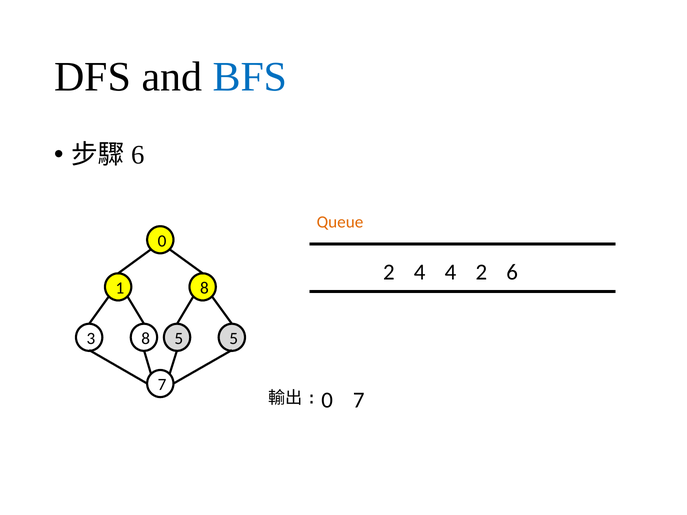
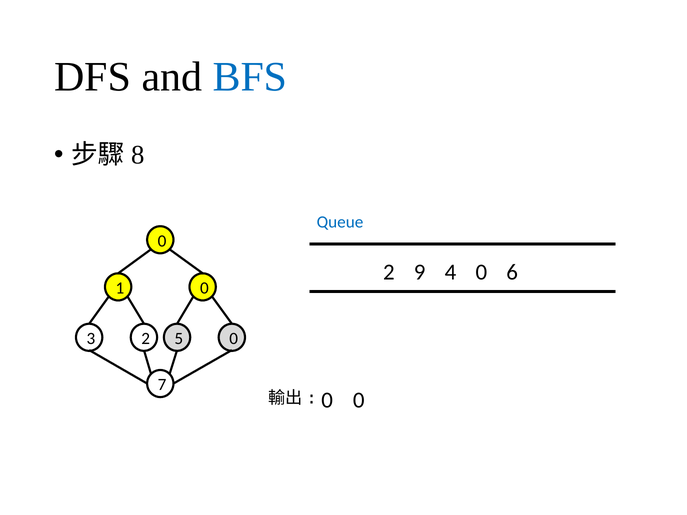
6 at (138, 155): 6 -> 8
Queue colour: orange -> blue
2 4: 4 -> 9
4 2: 2 -> 0
1 8: 8 -> 0
3 8: 8 -> 2
5 5: 5 -> 0
0 7: 7 -> 0
